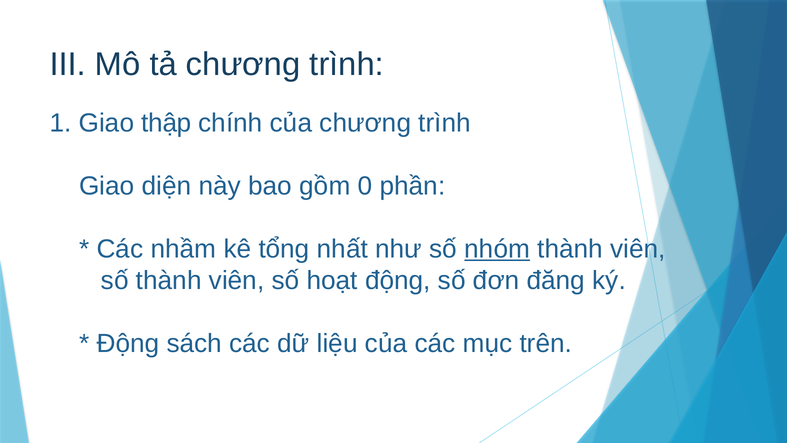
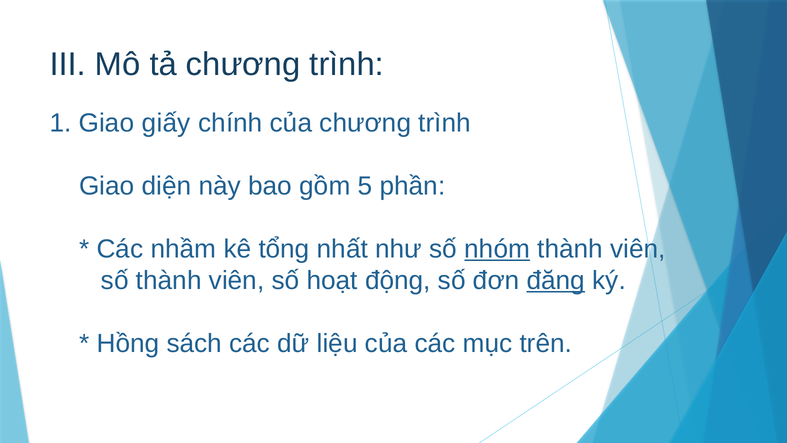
thập: thập -> giấy
0: 0 -> 5
đăng underline: none -> present
Động at (128, 343): Động -> Hồng
